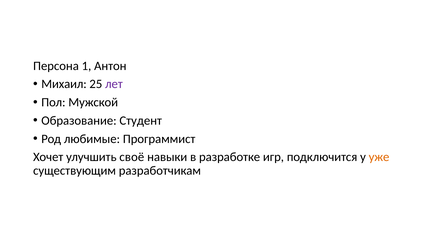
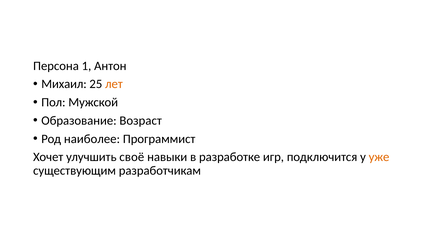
лет colour: purple -> orange
Студент: Студент -> Возраст
любимые: любимые -> наиболее
